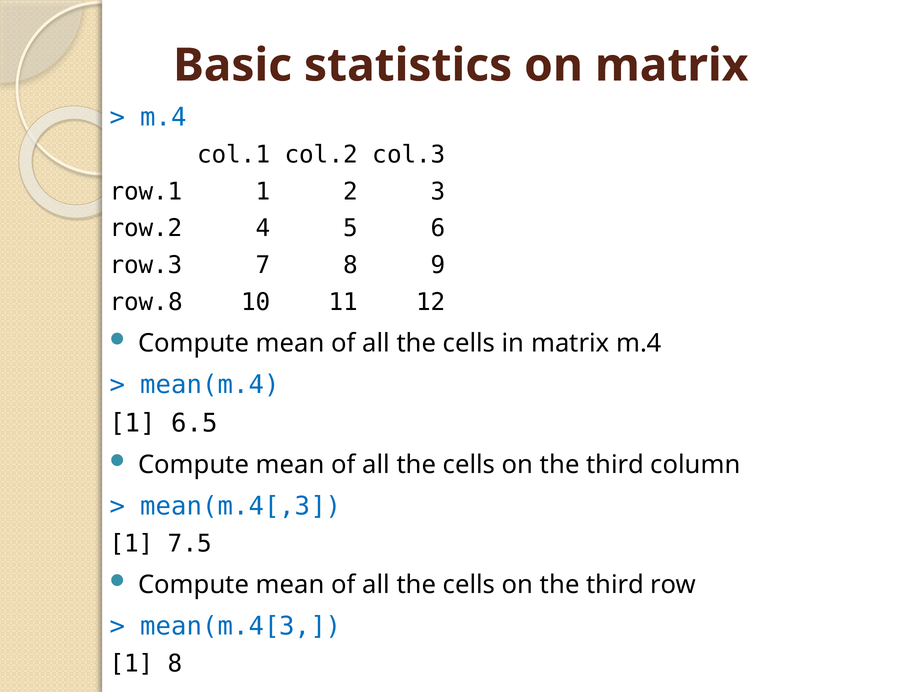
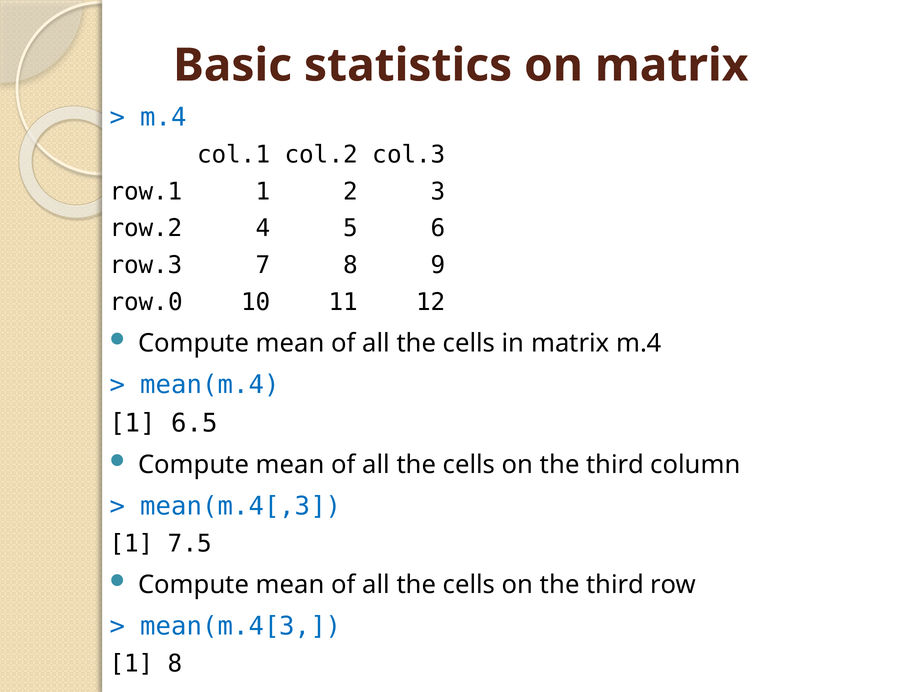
row.8: row.8 -> row.0
